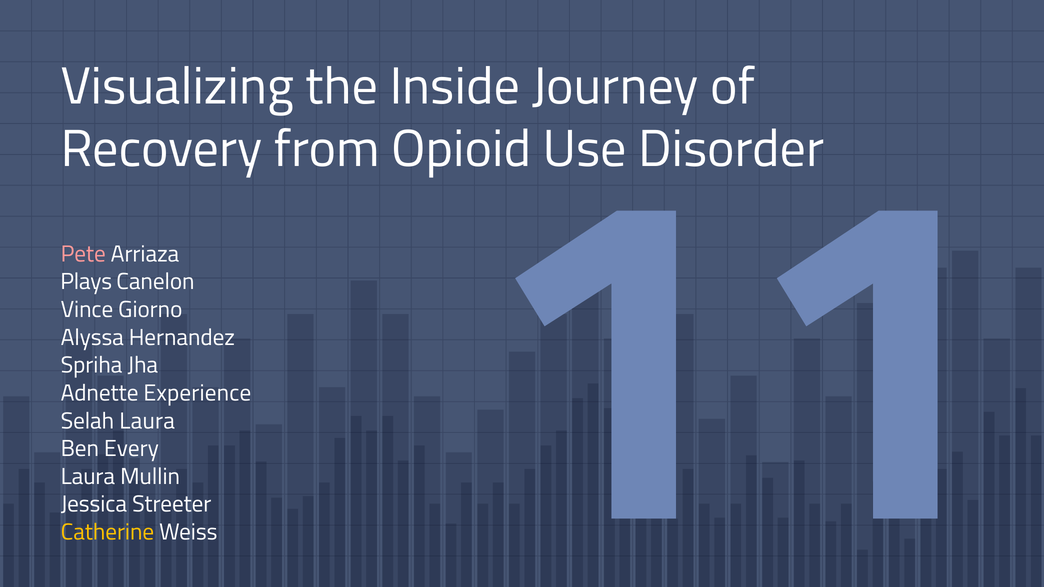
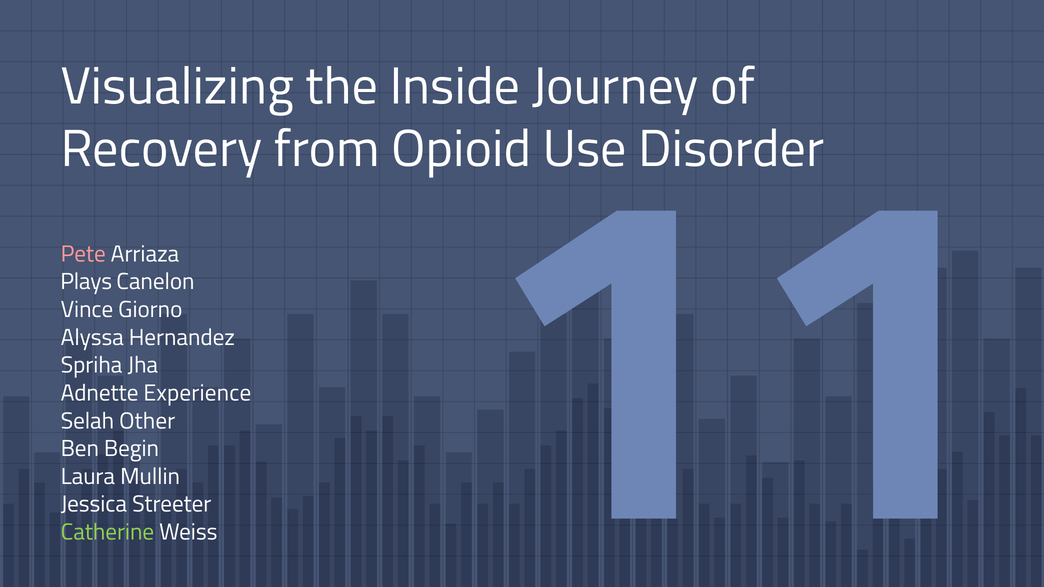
Selah Laura: Laura -> Other
Every: Every -> Begin
Catherine colour: yellow -> light green
